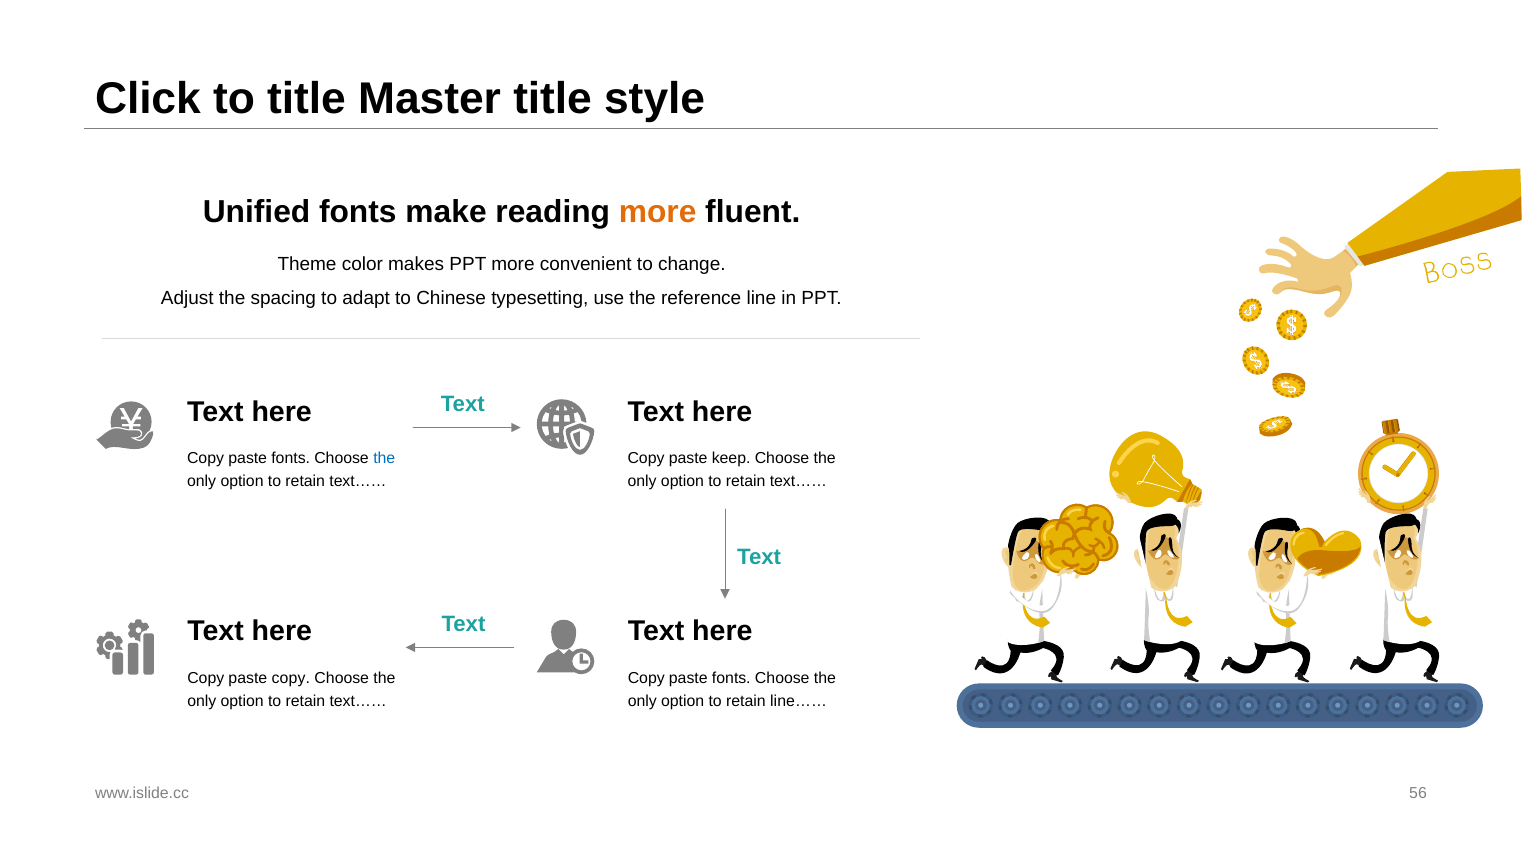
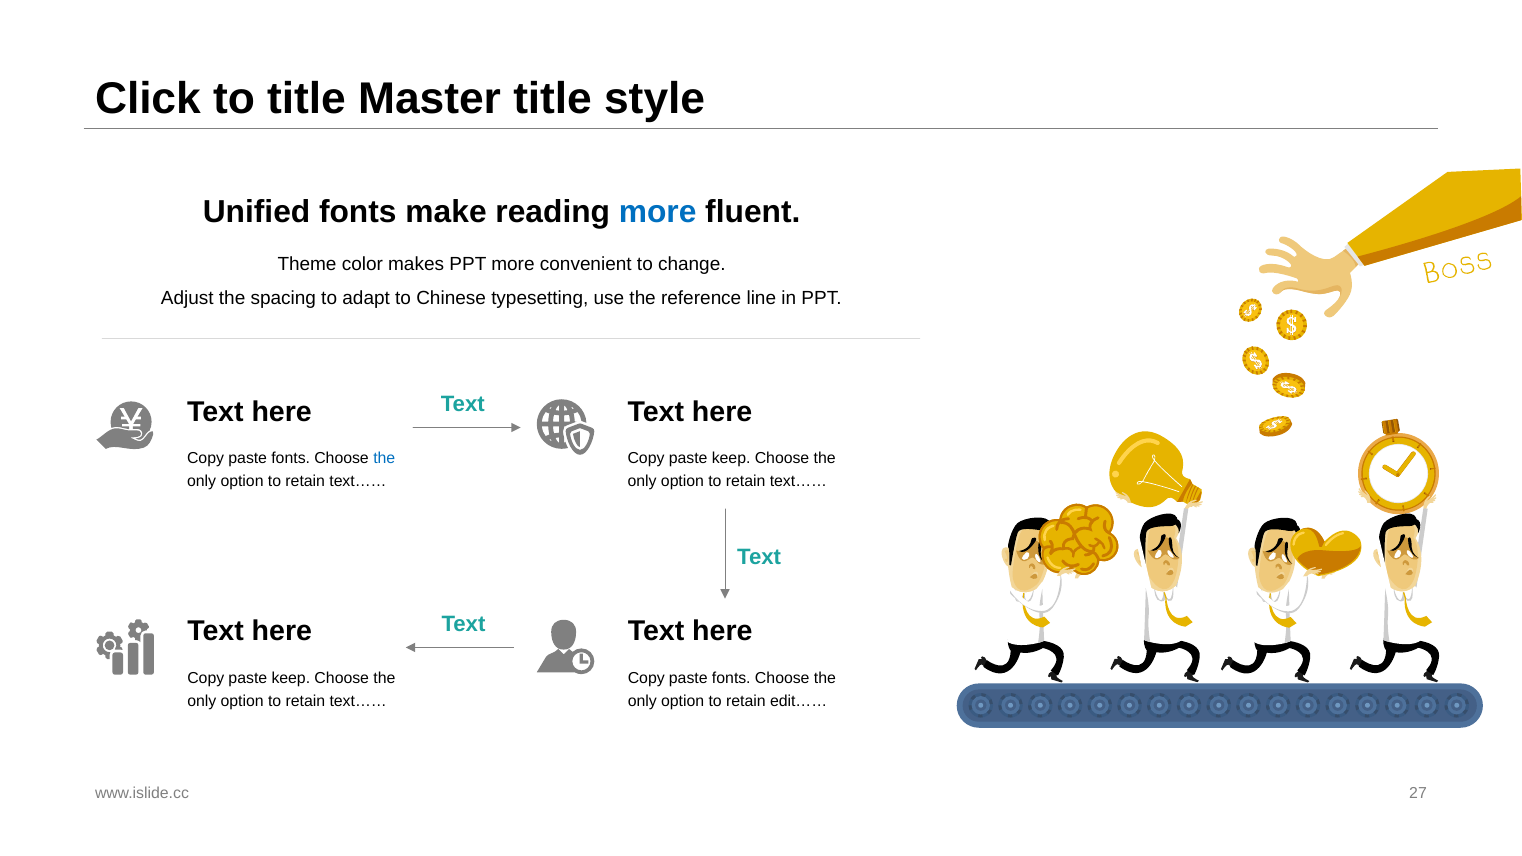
more at (658, 212) colour: orange -> blue
copy at (291, 678): copy -> keep
line……: line…… -> edit……
56: 56 -> 27
